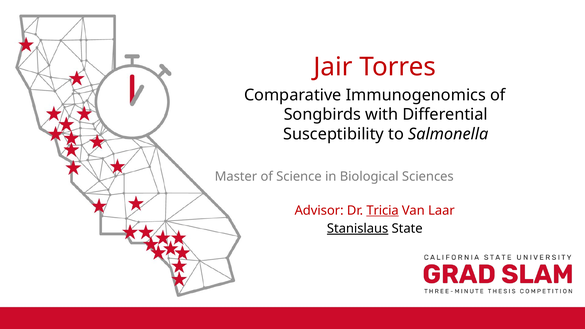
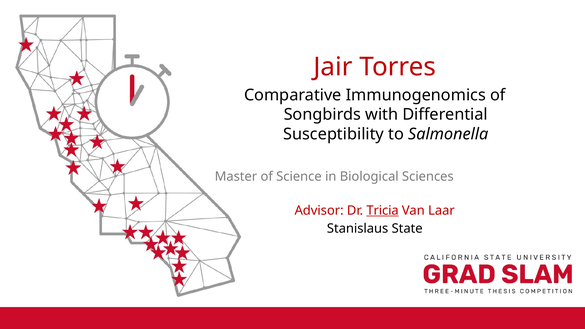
Stanislaus underline: present -> none
